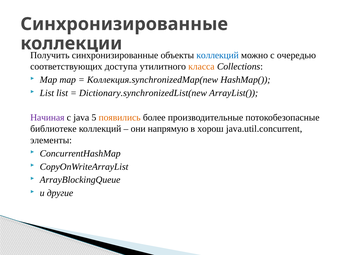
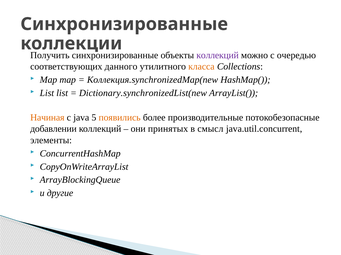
коллекций at (218, 55) colour: blue -> purple
доступа: доступа -> данного
Начиная colour: purple -> orange
библиотеке: библиотеке -> добавлении
напрямую: напрямую -> принятых
хорош: хорош -> смысл
